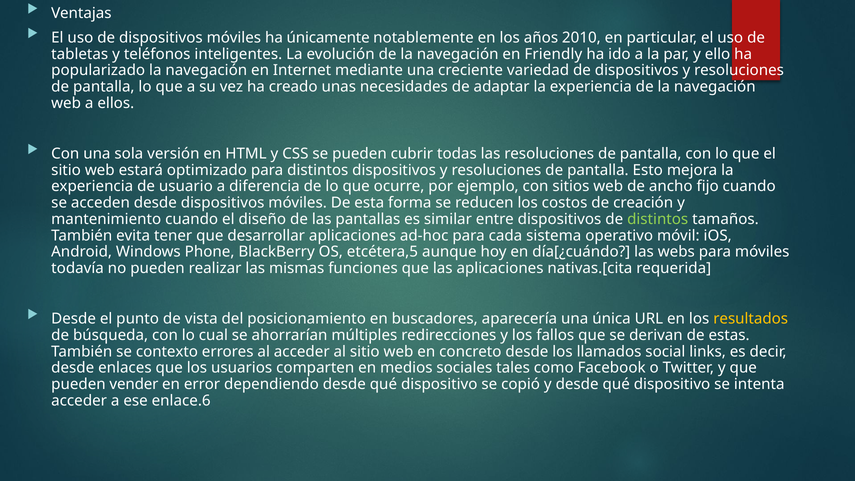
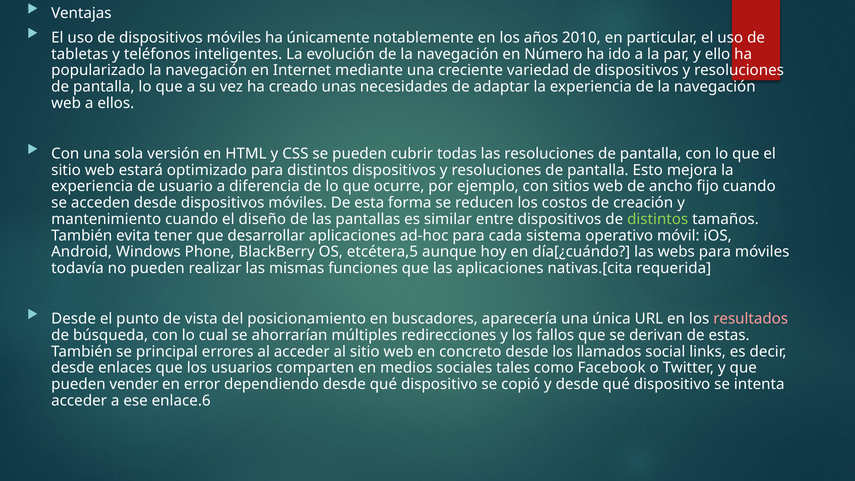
Friendly: Friendly -> Número
resultados colour: yellow -> pink
contexto: contexto -> principal
